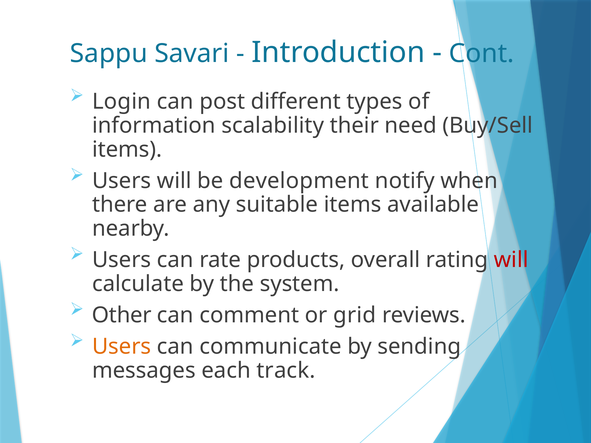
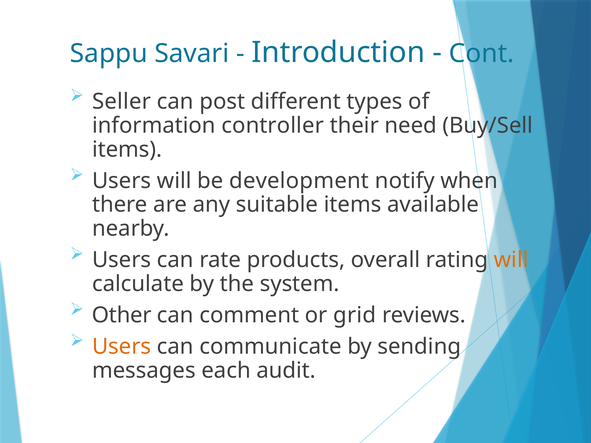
Login: Login -> Seller
scalability: scalability -> controller
will at (511, 260) colour: red -> orange
track: track -> audit
